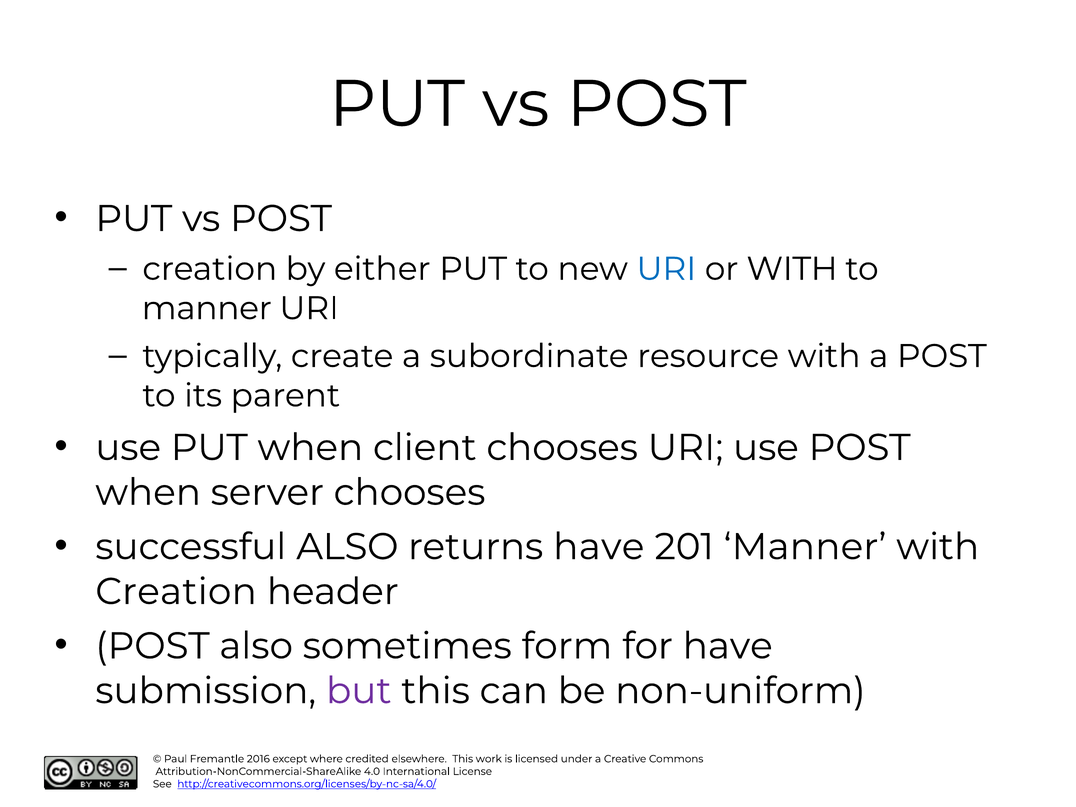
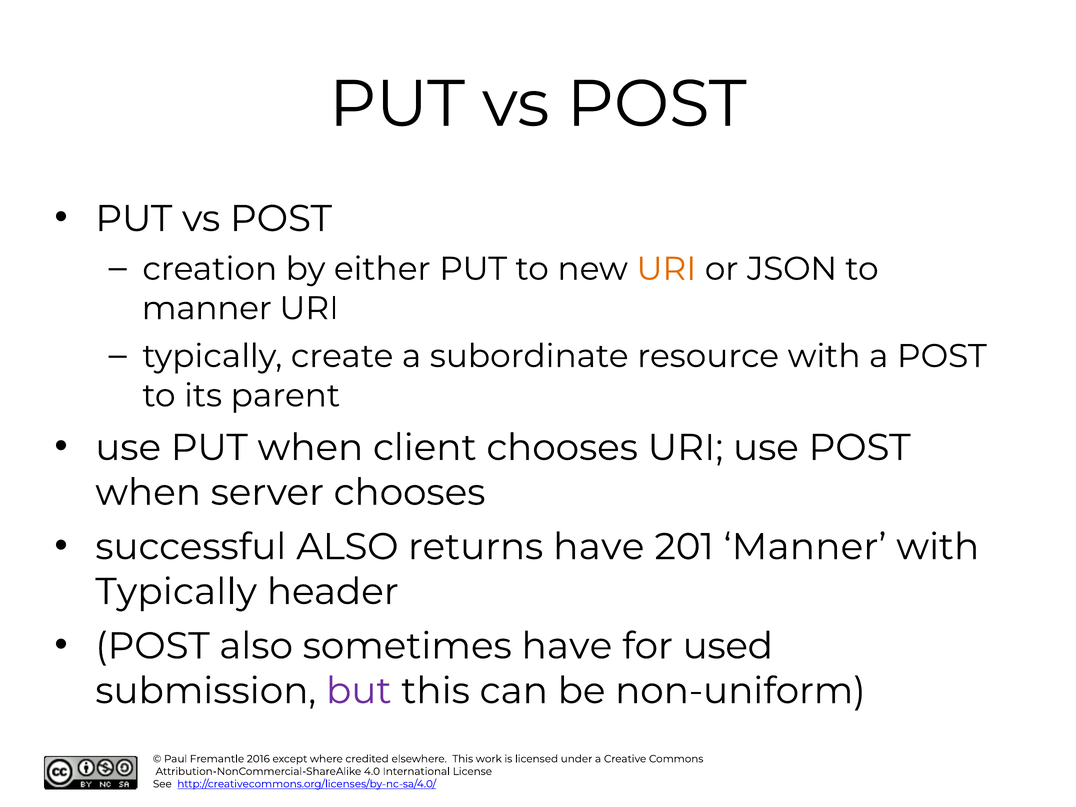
URI at (666, 269) colour: blue -> orange
or WITH: WITH -> JSON
Creation at (176, 592): Creation -> Typically
sometimes form: form -> have
for have: have -> used
